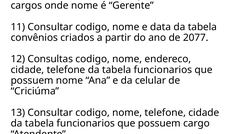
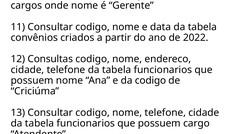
2077: 2077 -> 2022
da celular: celular -> codigo
